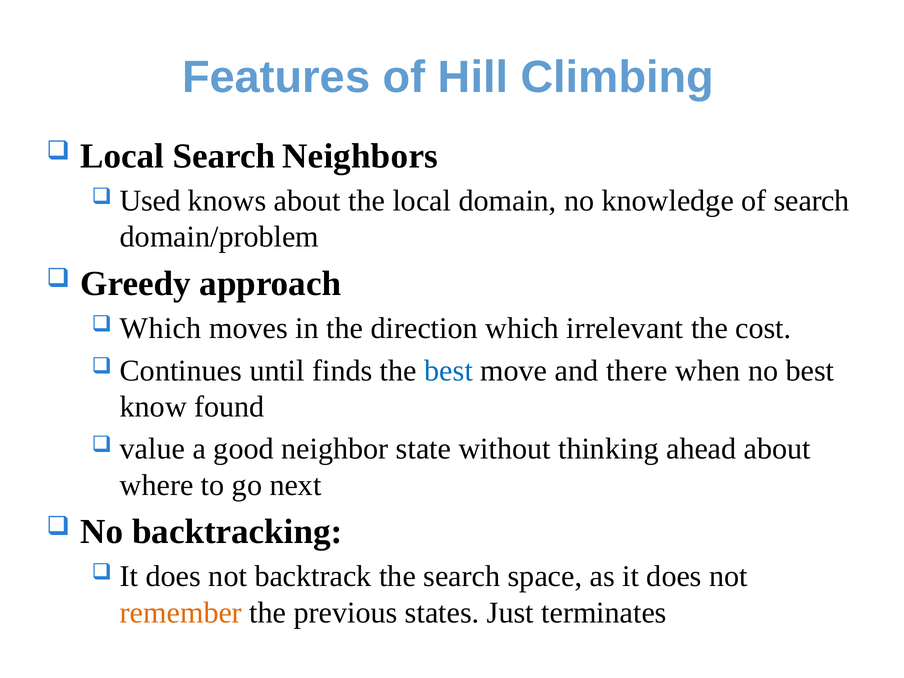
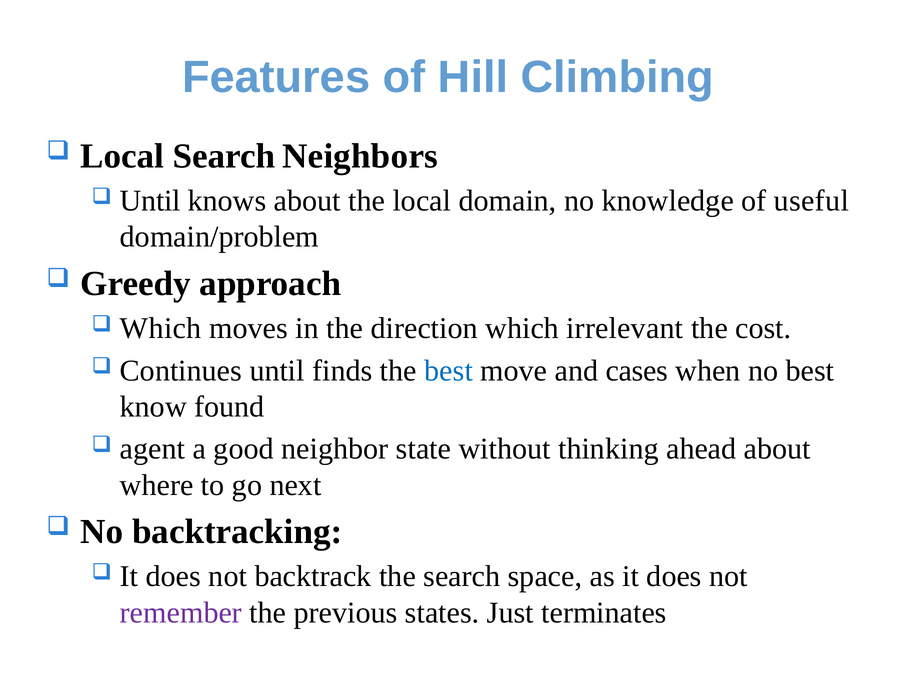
Used at (150, 201): Used -> Until
of search: search -> useful
there: there -> cases
value: value -> agent
remember colour: orange -> purple
